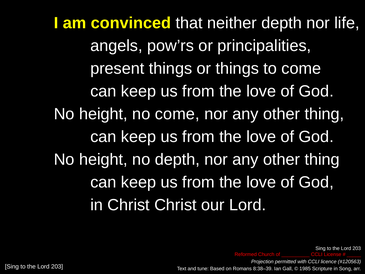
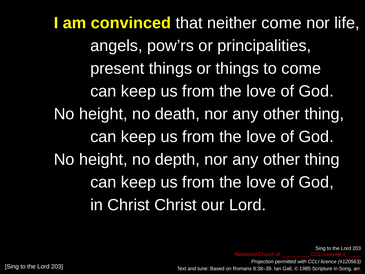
neither depth: depth -> come
no come: come -> death
